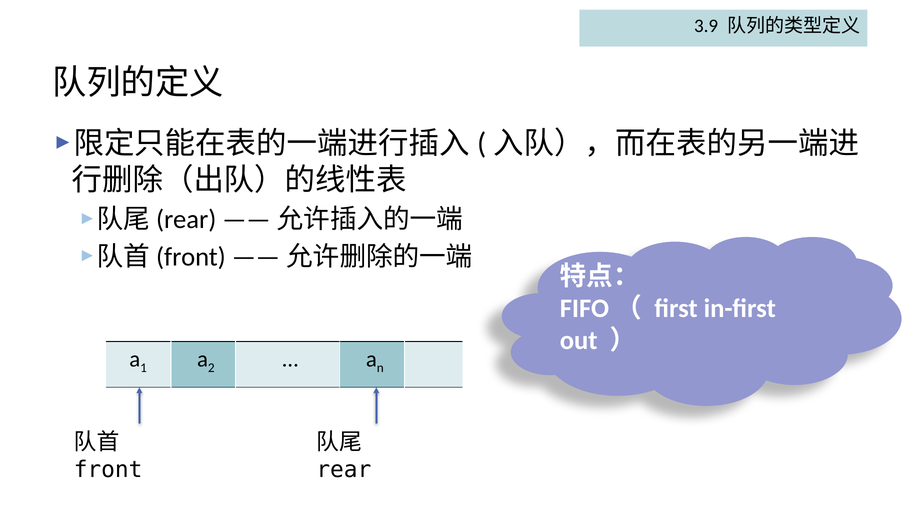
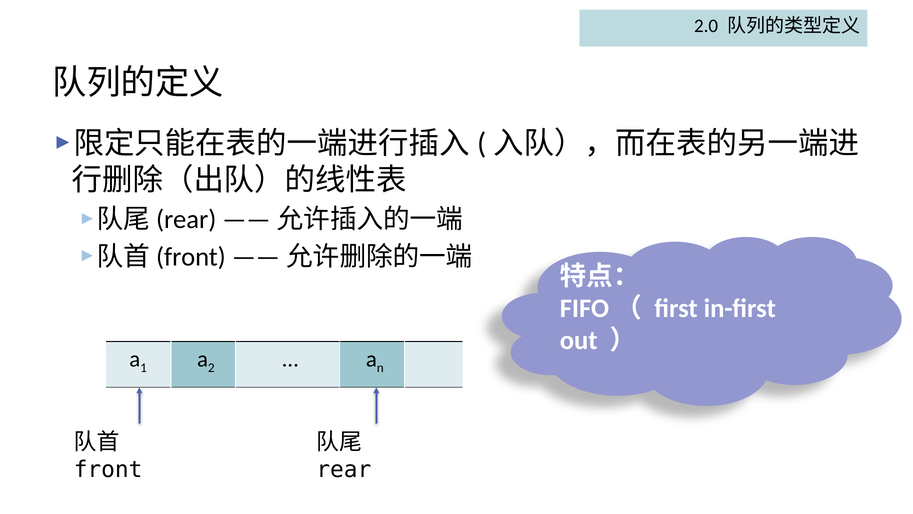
3.9: 3.9 -> 2.0
